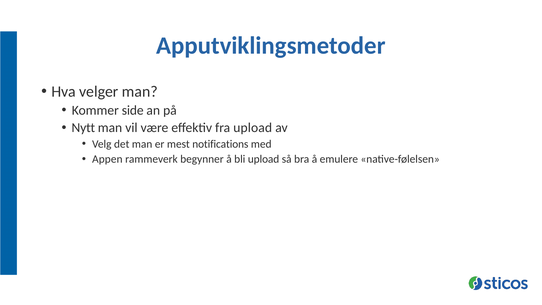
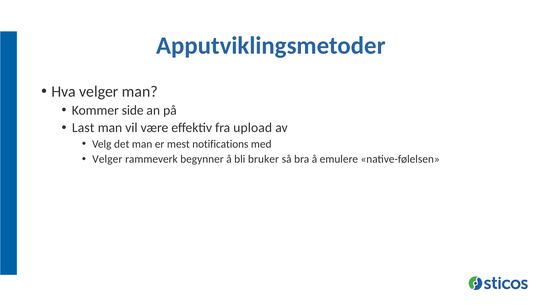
Nytt: Nytt -> Last
Appen at (107, 159): Appen -> Velger
bli upload: upload -> bruker
